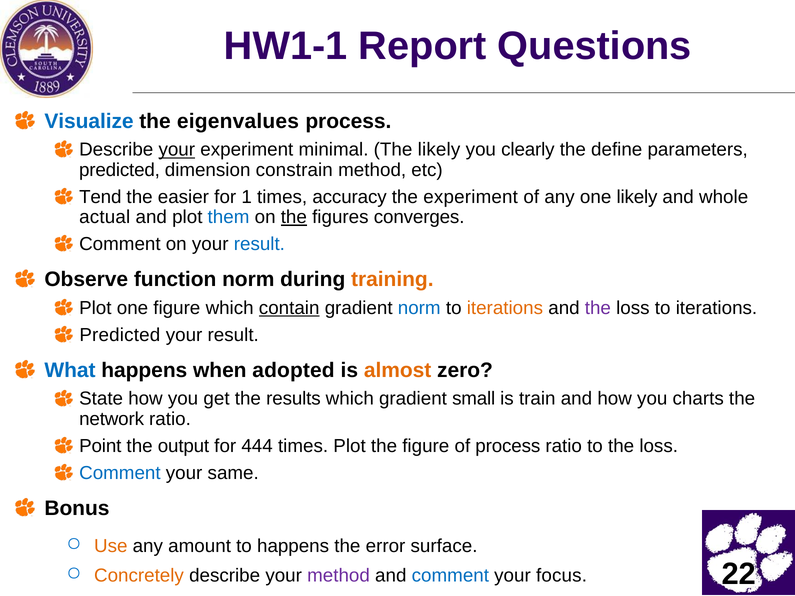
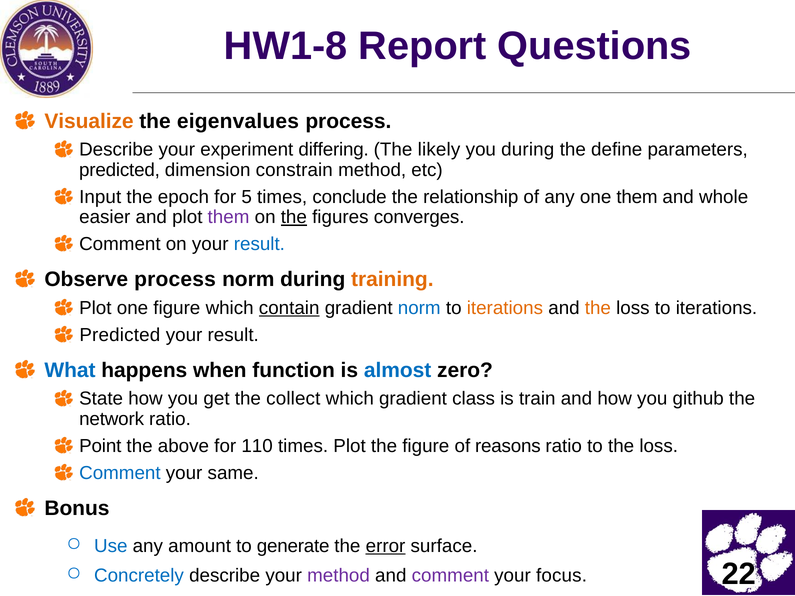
HW1-1: HW1-1 -> HW1-8
Visualize colour: blue -> orange
your at (177, 150) underline: present -> none
minimal: minimal -> differing
you clearly: clearly -> during
Tend: Tend -> Input
easier: easier -> epoch
1: 1 -> 5
accuracy: accuracy -> conclude
the experiment: experiment -> relationship
one likely: likely -> them
actual: actual -> easier
them at (228, 217) colour: blue -> purple
Observe function: function -> process
the at (598, 308) colour: purple -> orange
adopted: adopted -> function
almost colour: orange -> blue
results: results -> collect
small: small -> class
charts: charts -> github
output: output -> above
444: 444 -> 110
of process: process -> reasons
Use colour: orange -> blue
to happens: happens -> generate
error underline: none -> present
Concretely colour: orange -> blue
comment at (450, 576) colour: blue -> purple
